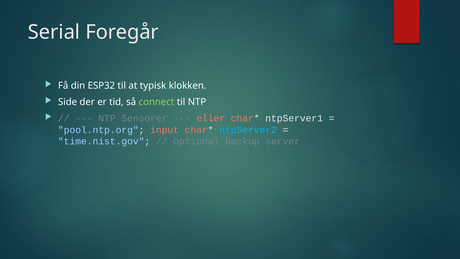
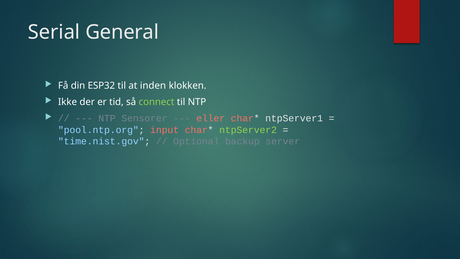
Foregår: Foregår -> General
typisk: typisk -> inden
Side: Side -> Ikke
ntpServer2 colour: light blue -> light green
